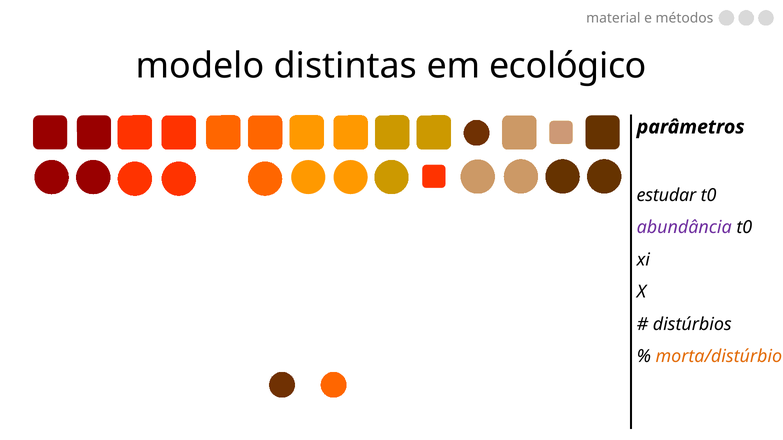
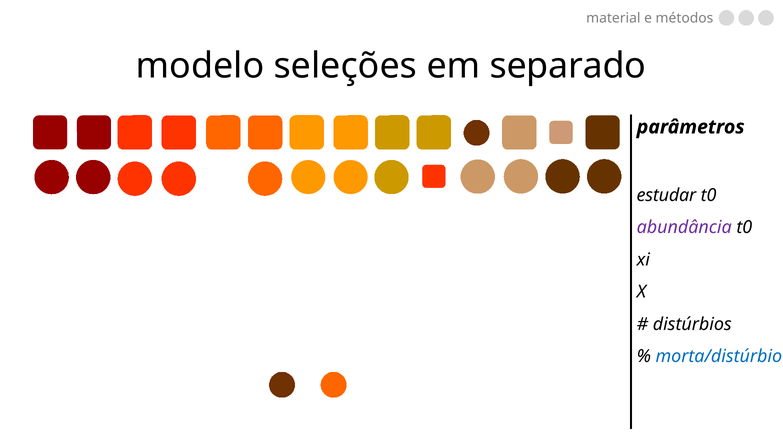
distintas: distintas -> seleções
ecológico: ecológico -> separado
morta/distúrbio colour: orange -> blue
